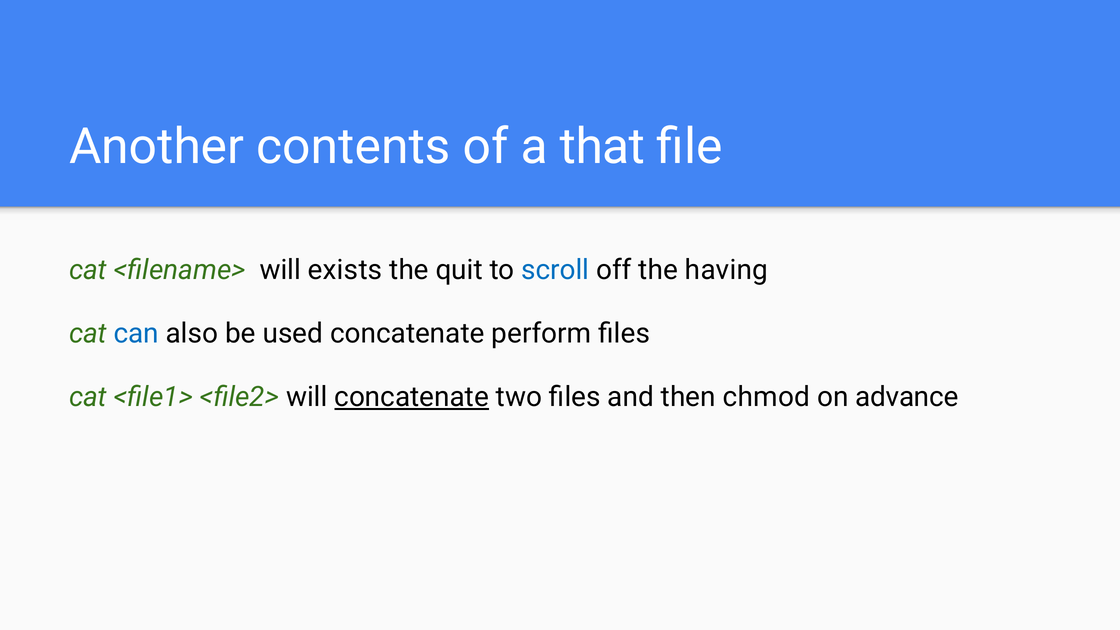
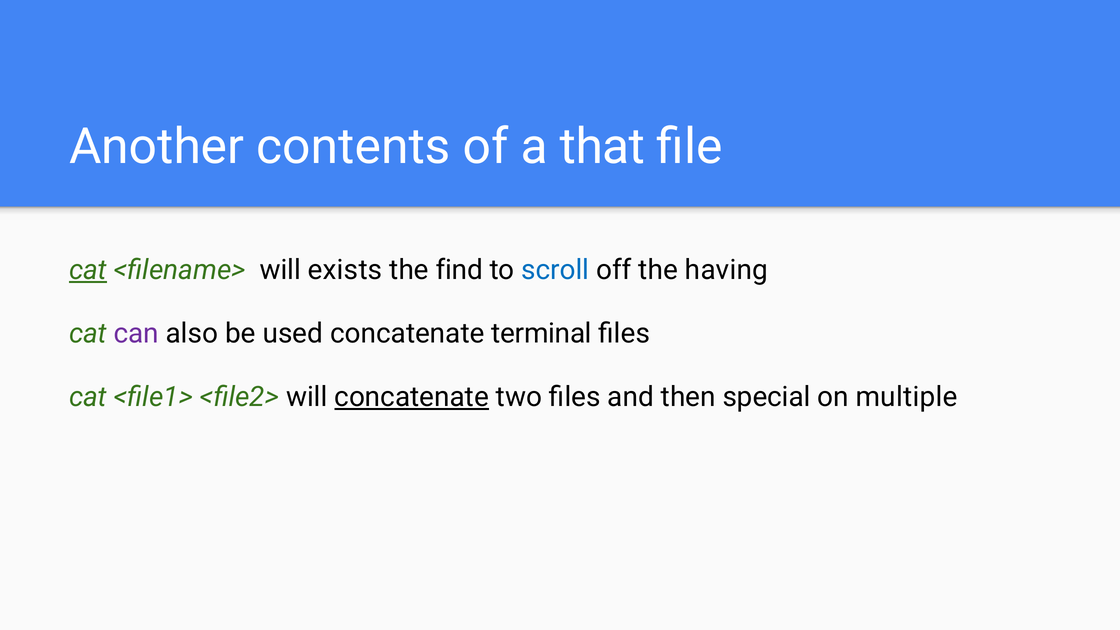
cat at (88, 270) underline: none -> present
quit: quit -> find
can colour: blue -> purple
perform: perform -> terminal
chmod: chmod -> special
advance: advance -> multiple
